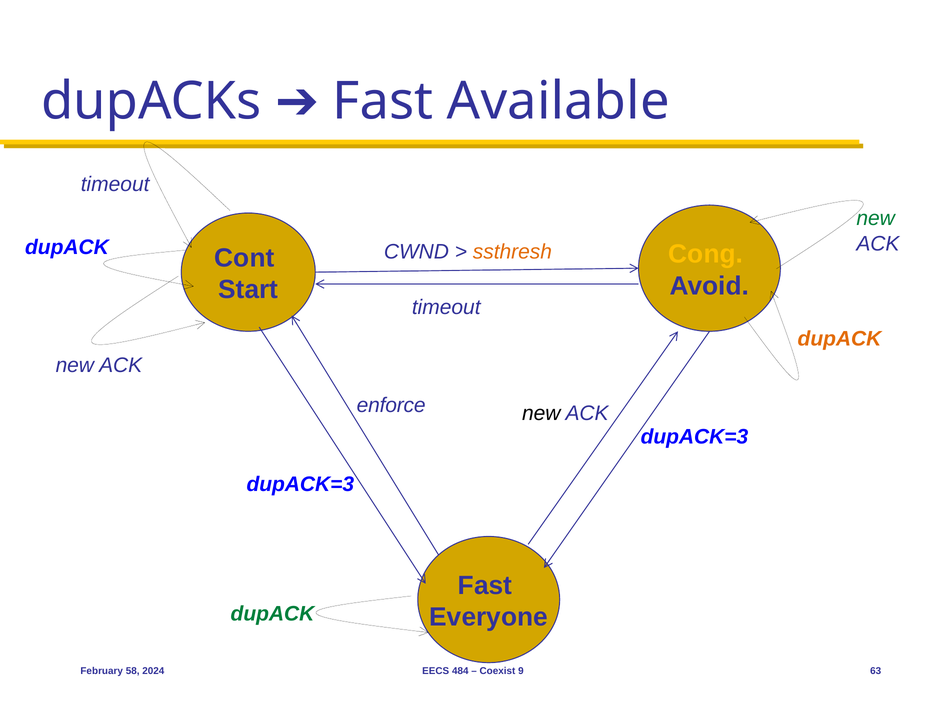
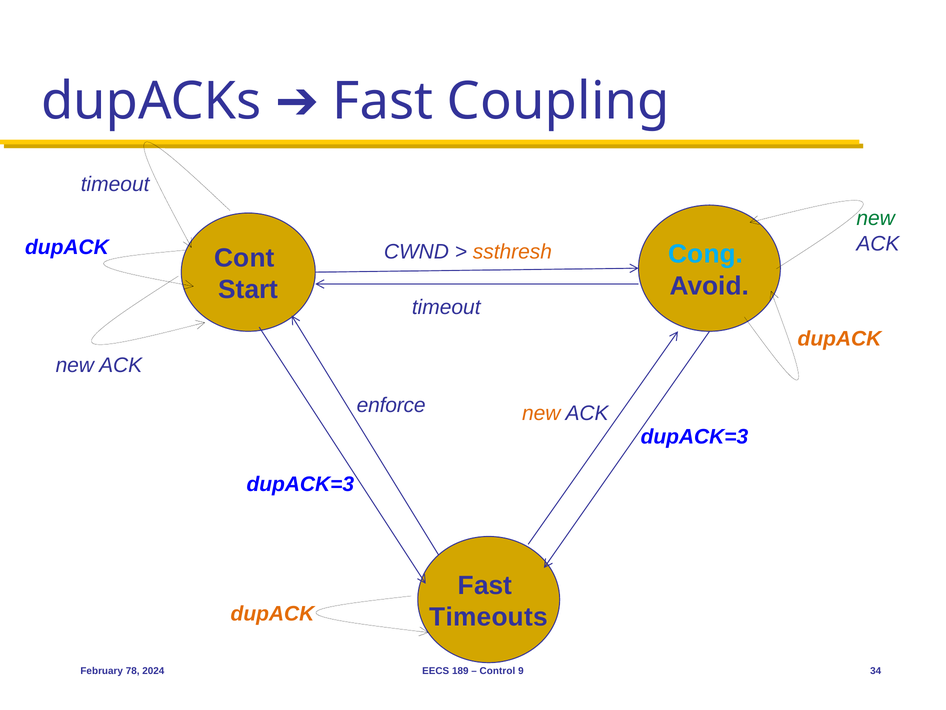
Available: Available -> Coupling
Cong colour: yellow -> light blue
new at (541, 413) colour: black -> orange
dupACK at (272, 614) colour: green -> orange
Everyone: Everyone -> Timeouts
58: 58 -> 78
484: 484 -> 189
Coexist: Coexist -> Control
63: 63 -> 34
